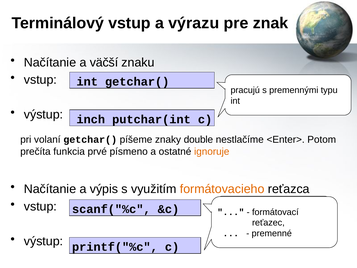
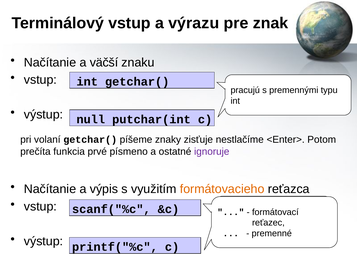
inch: inch -> null
double: double -> zisťuje
ignoruje colour: orange -> purple
